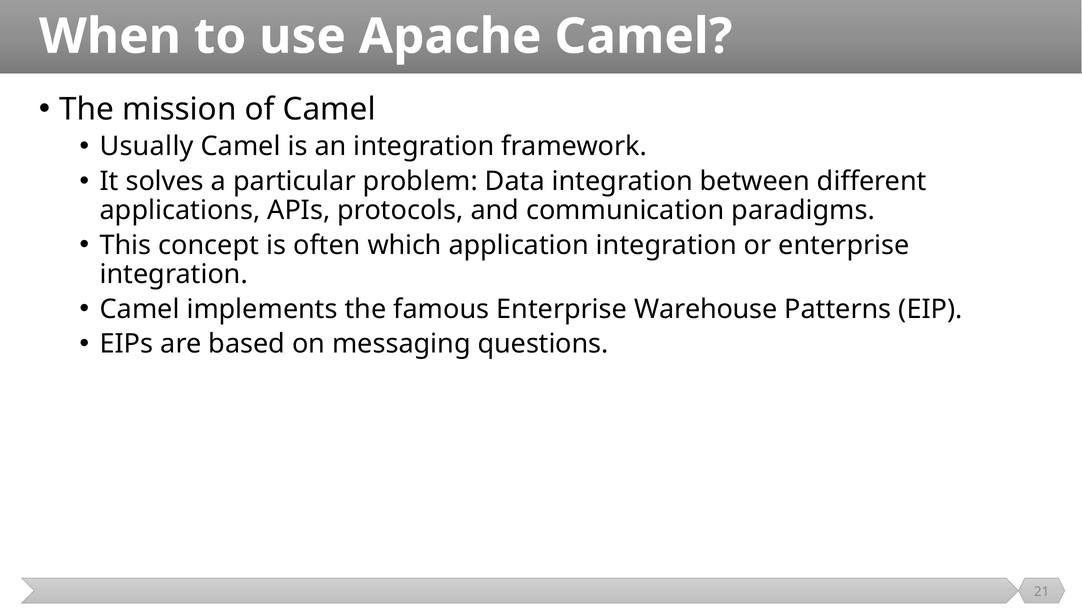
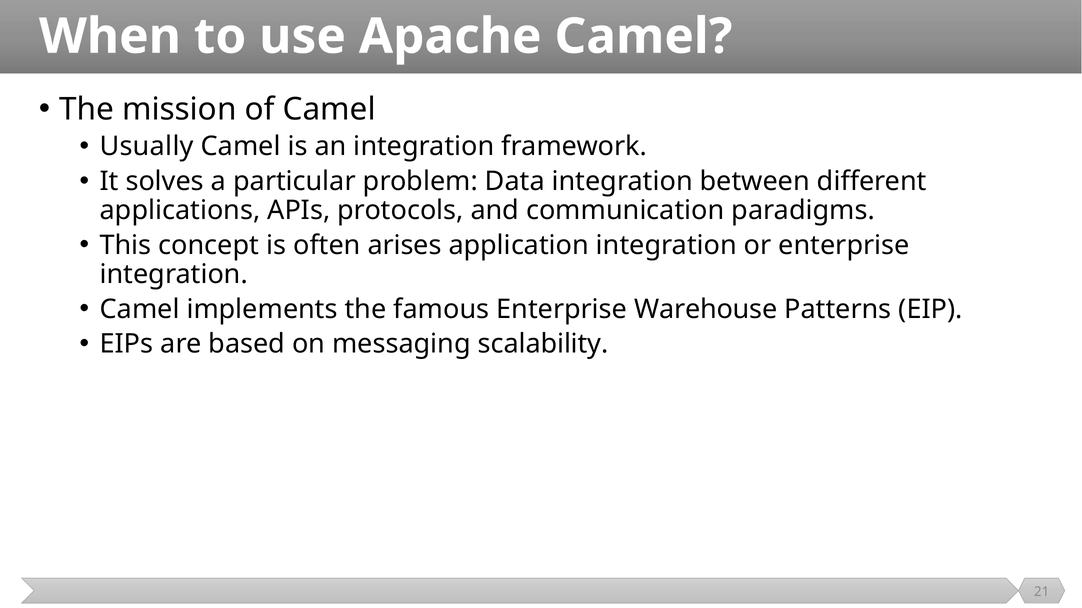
which: which -> arises
questions: questions -> scalability
